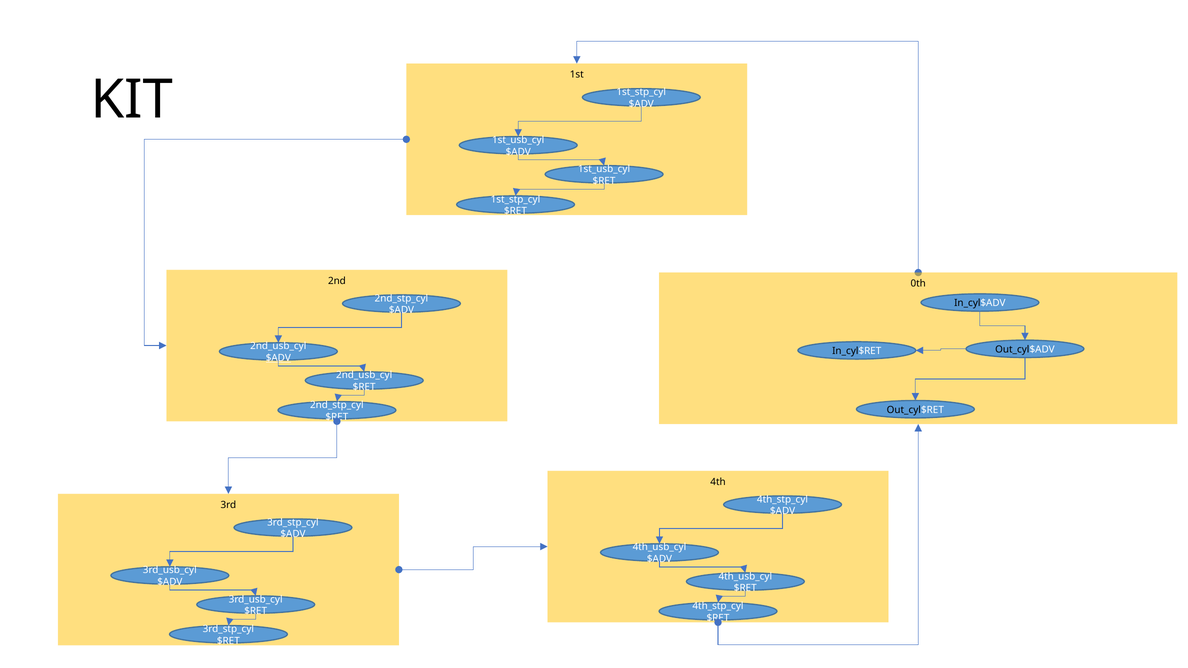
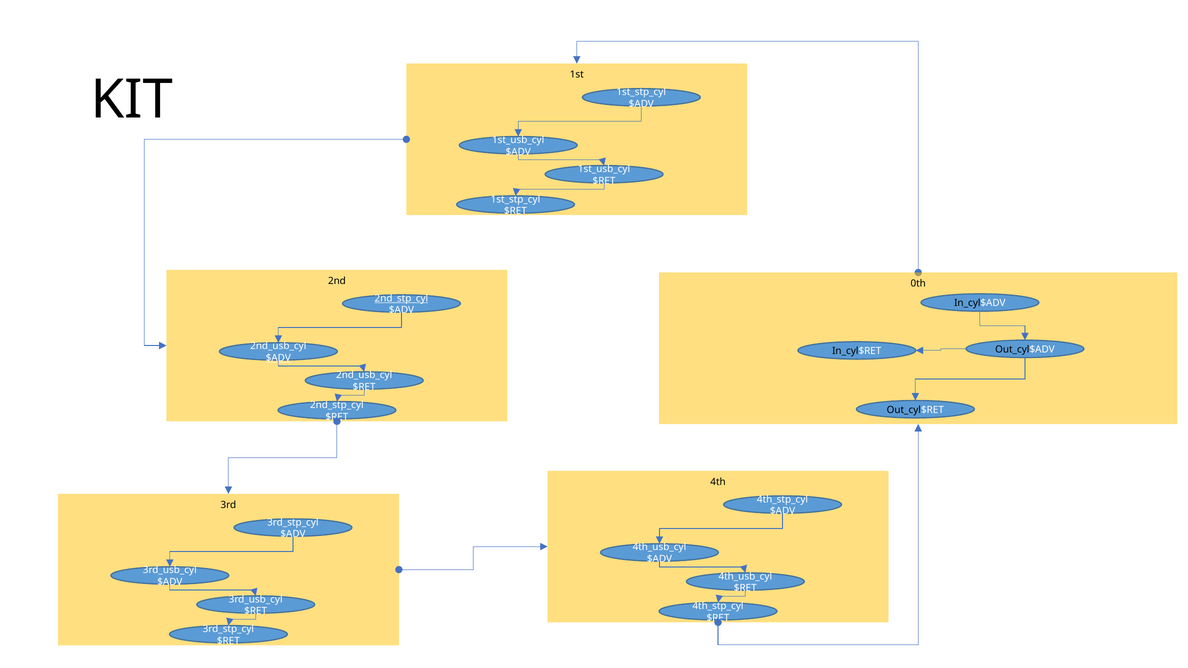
2nd_stp_cyl at (401, 298) underline: none -> present
